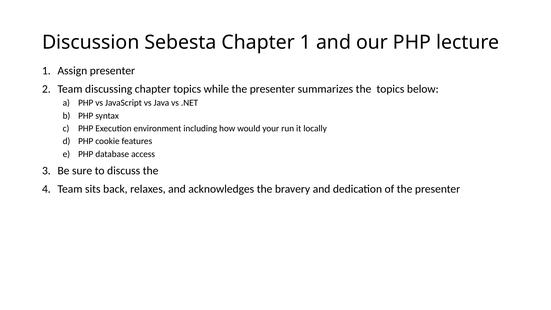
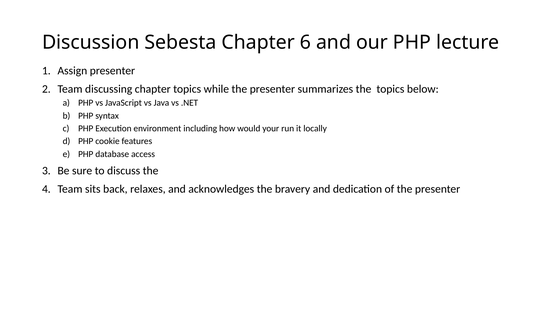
Chapter 1: 1 -> 6
